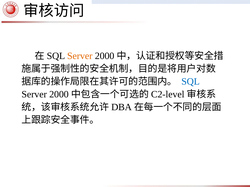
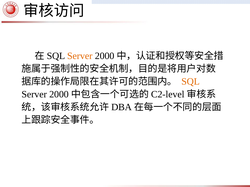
SQL at (191, 82) colour: blue -> orange
